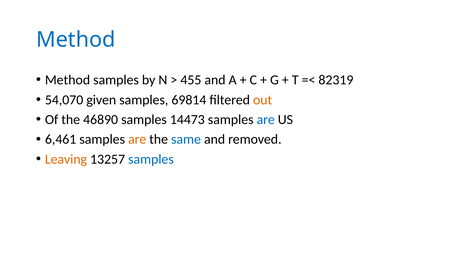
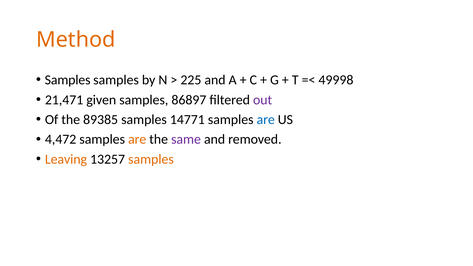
Method at (76, 40) colour: blue -> orange
Method at (68, 80): Method -> Samples
455: 455 -> 225
82319: 82319 -> 49998
54,070: 54,070 -> 21,471
69814: 69814 -> 86897
out colour: orange -> purple
46890: 46890 -> 89385
14473: 14473 -> 14771
6,461: 6,461 -> 4,472
same colour: blue -> purple
samples at (151, 159) colour: blue -> orange
